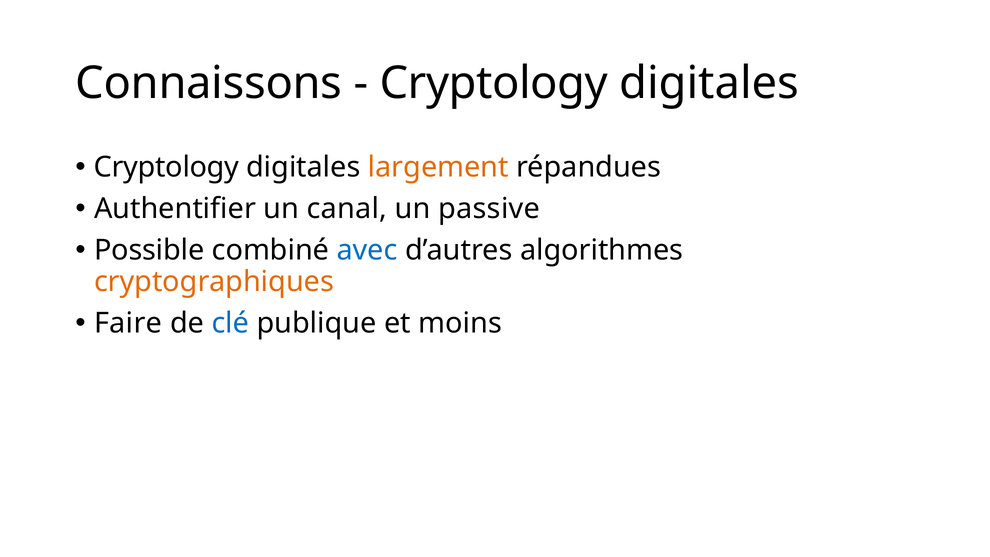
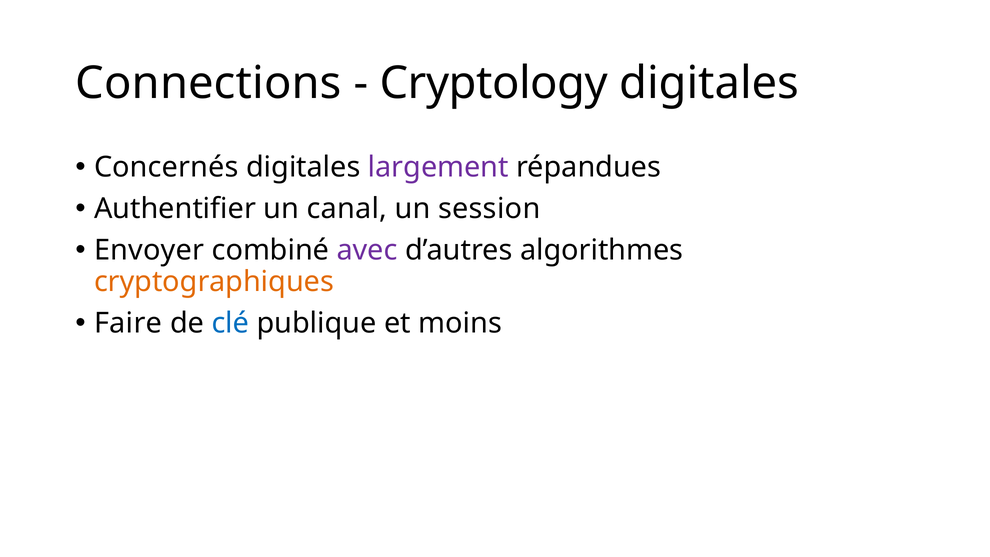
Connaissons: Connaissons -> Connections
Cryptology at (167, 167): Cryptology -> Concernés
largement colour: orange -> purple
passive: passive -> session
Possible: Possible -> Envoyer
avec colour: blue -> purple
